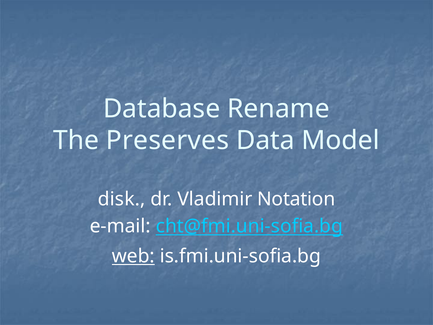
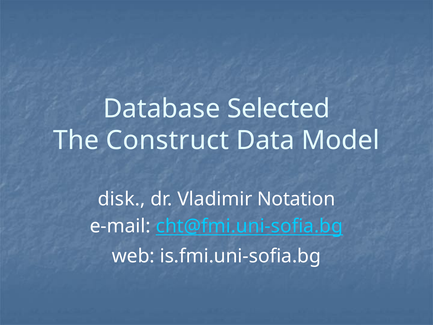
Rename: Rename -> Selected
Preserves: Preserves -> Construct
web underline: present -> none
